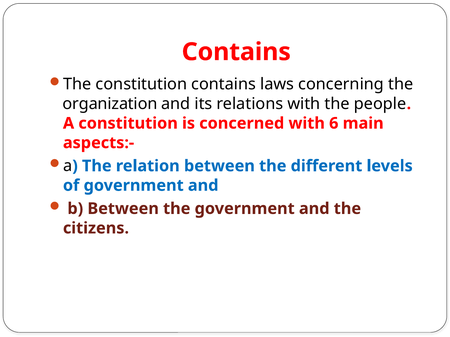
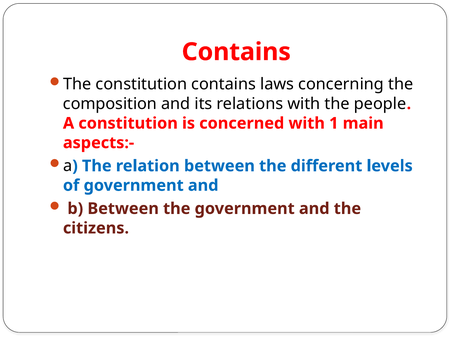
organization: organization -> composition
6: 6 -> 1
